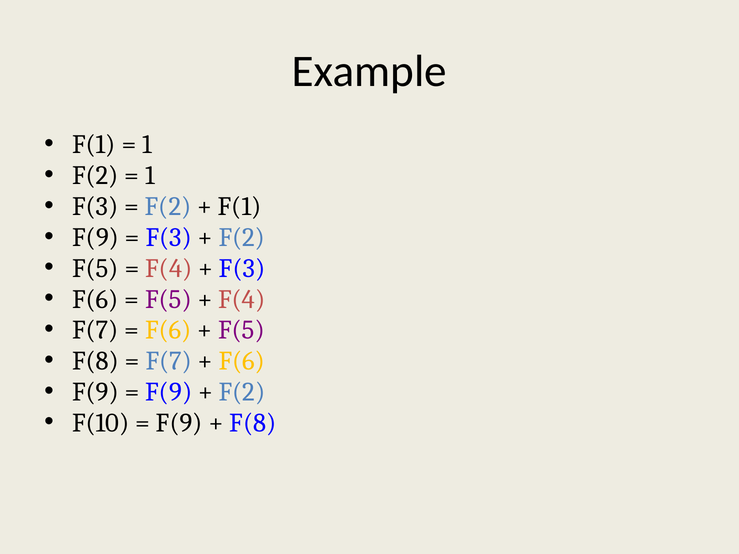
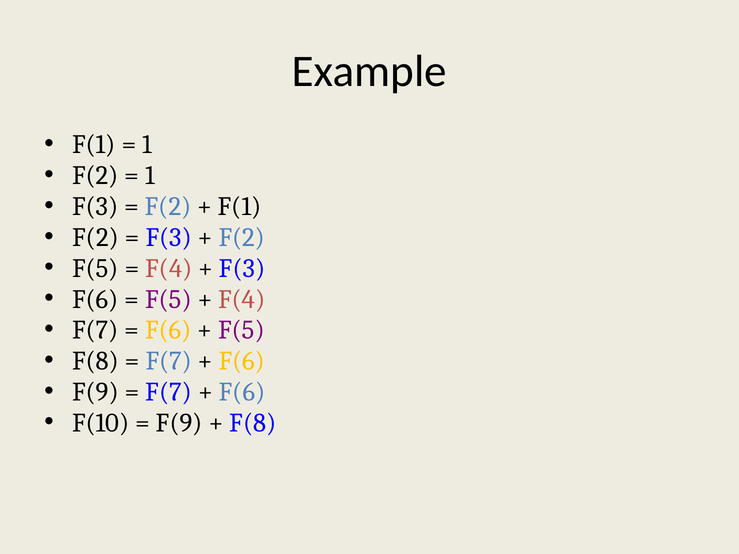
F(9 at (96, 237): F(9 -> F(2
F(9 at (169, 392): F(9 -> F(7
F(2 at (242, 392): F(2 -> F(6
